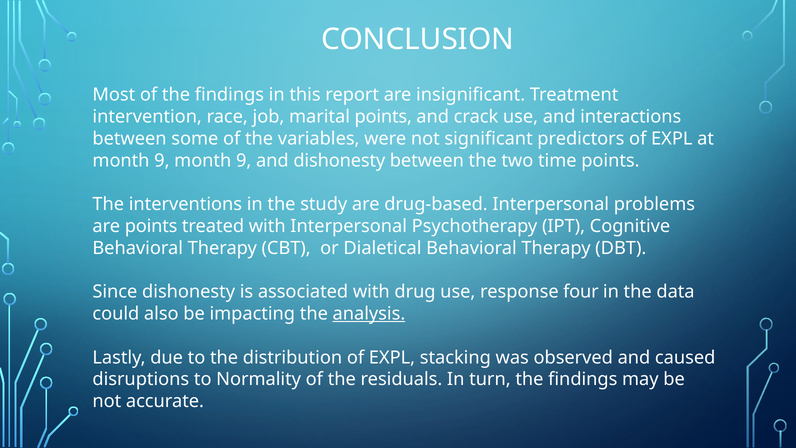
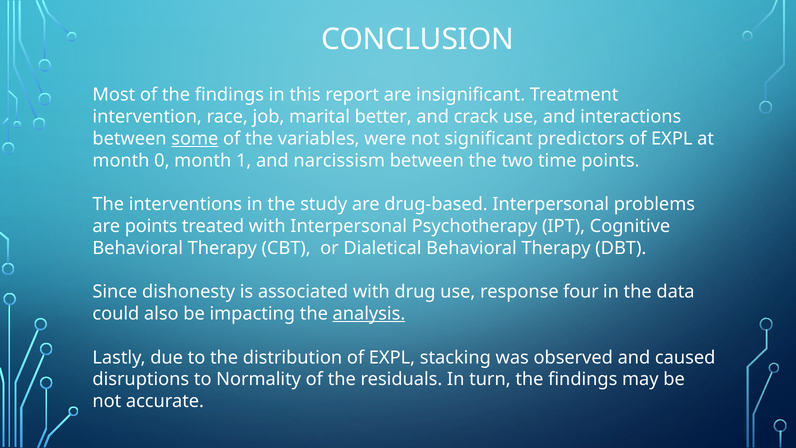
marital points: points -> better
some underline: none -> present
9 at (162, 160): 9 -> 0
9 at (244, 160): 9 -> 1
and dishonesty: dishonesty -> narcissism
